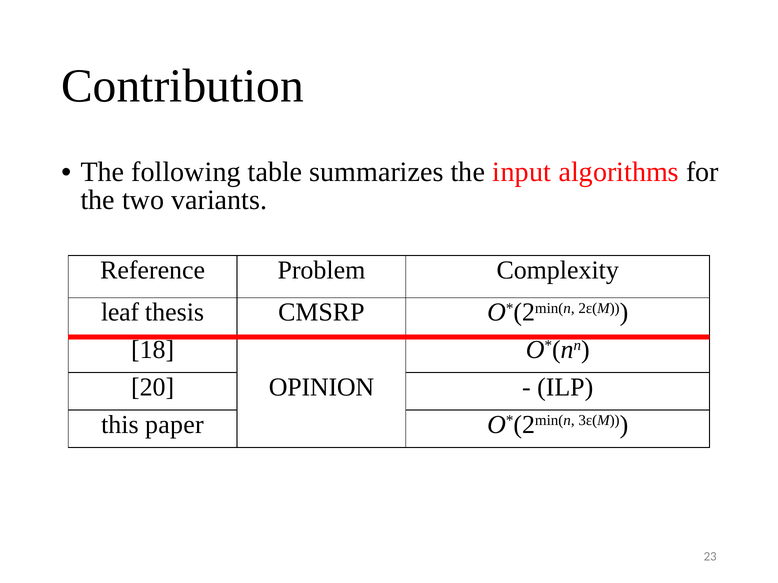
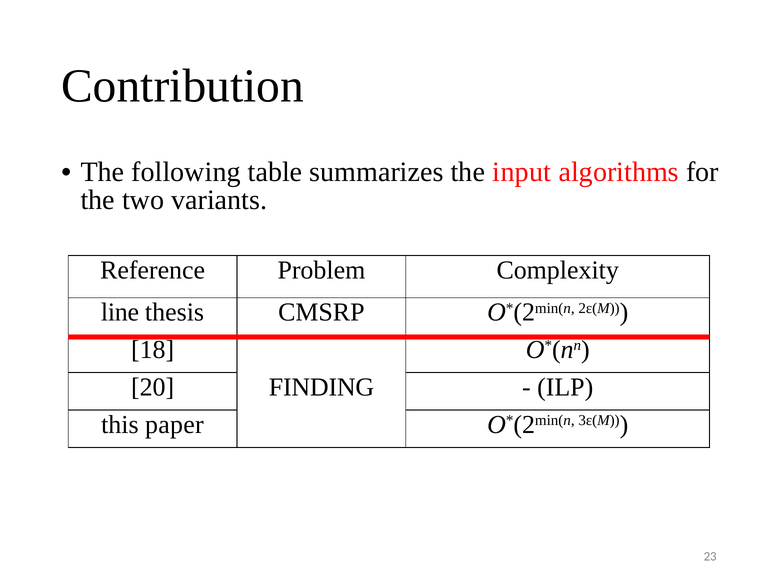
leaf: leaf -> line
OPINION: OPINION -> FINDING
